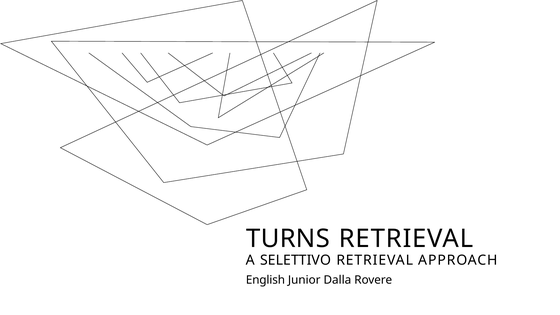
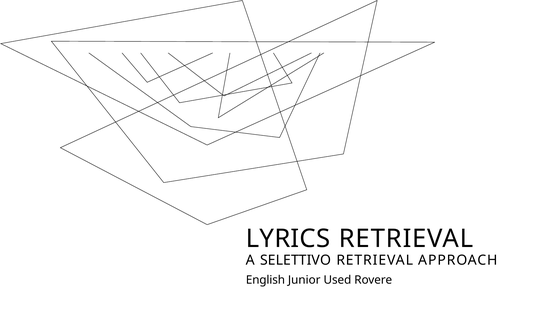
TURNS: TURNS -> LYRICS
Dalla: Dalla -> Used
